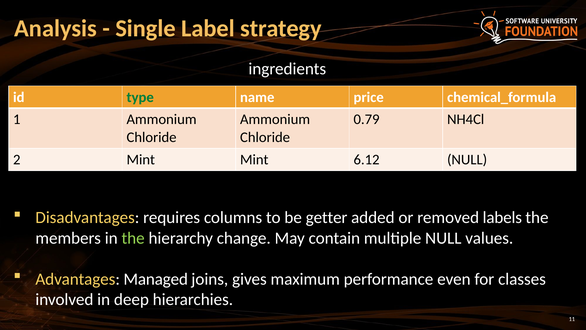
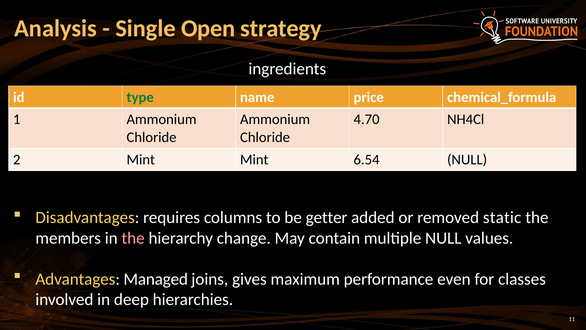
Label: Label -> Open
0.79: 0.79 -> 4.70
6.12: 6.12 -> 6.54
labels: labels -> static
the at (133, 238) colour: light green -> pink
